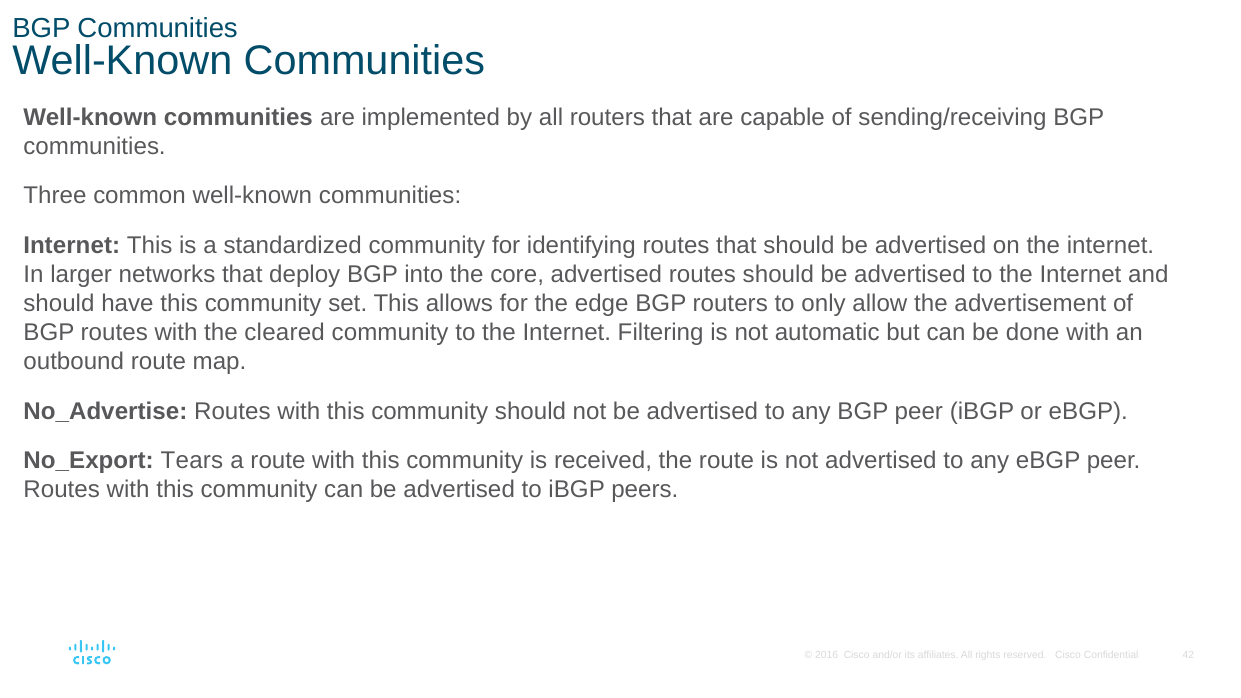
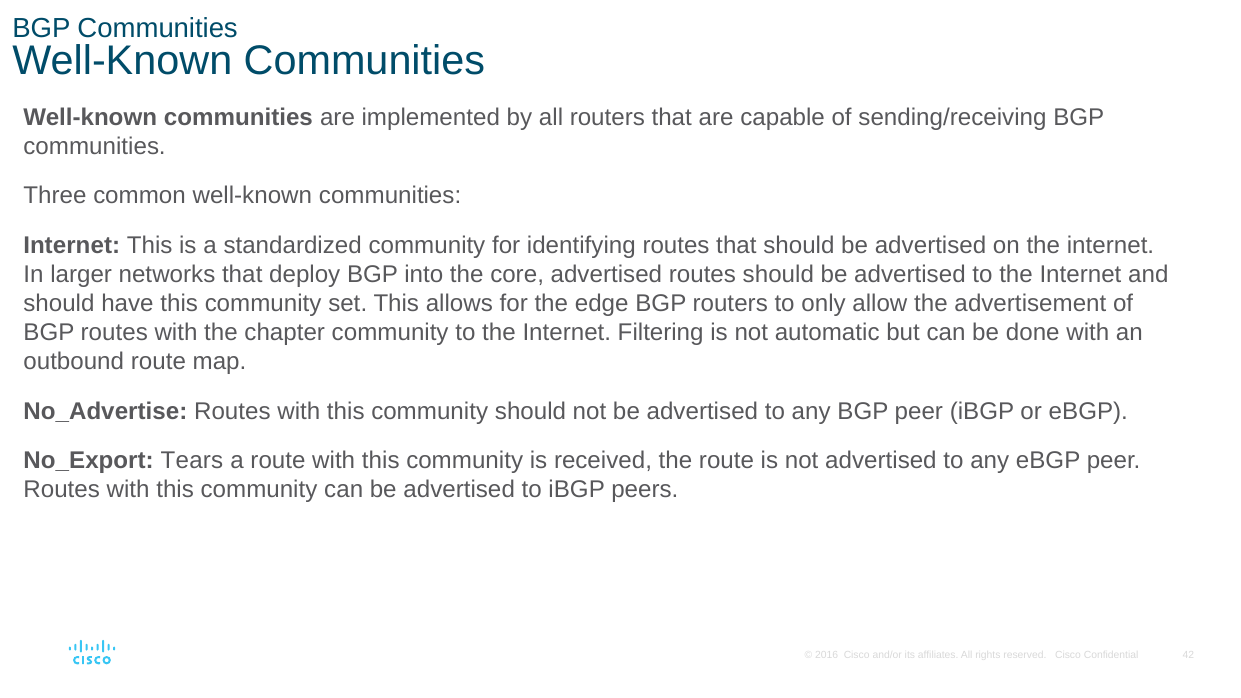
cleared: cleared -> chapter
